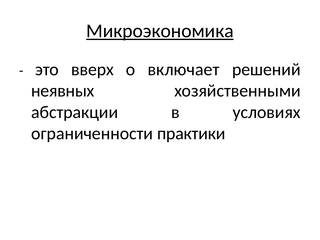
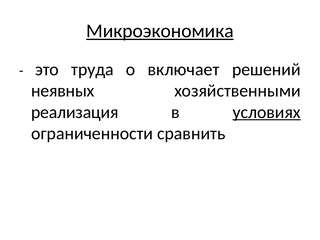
вверх: вверх -> труда
абстракции: абстракции -> реализация
условиях underline: none -> present
практики: практики -> сравнить
